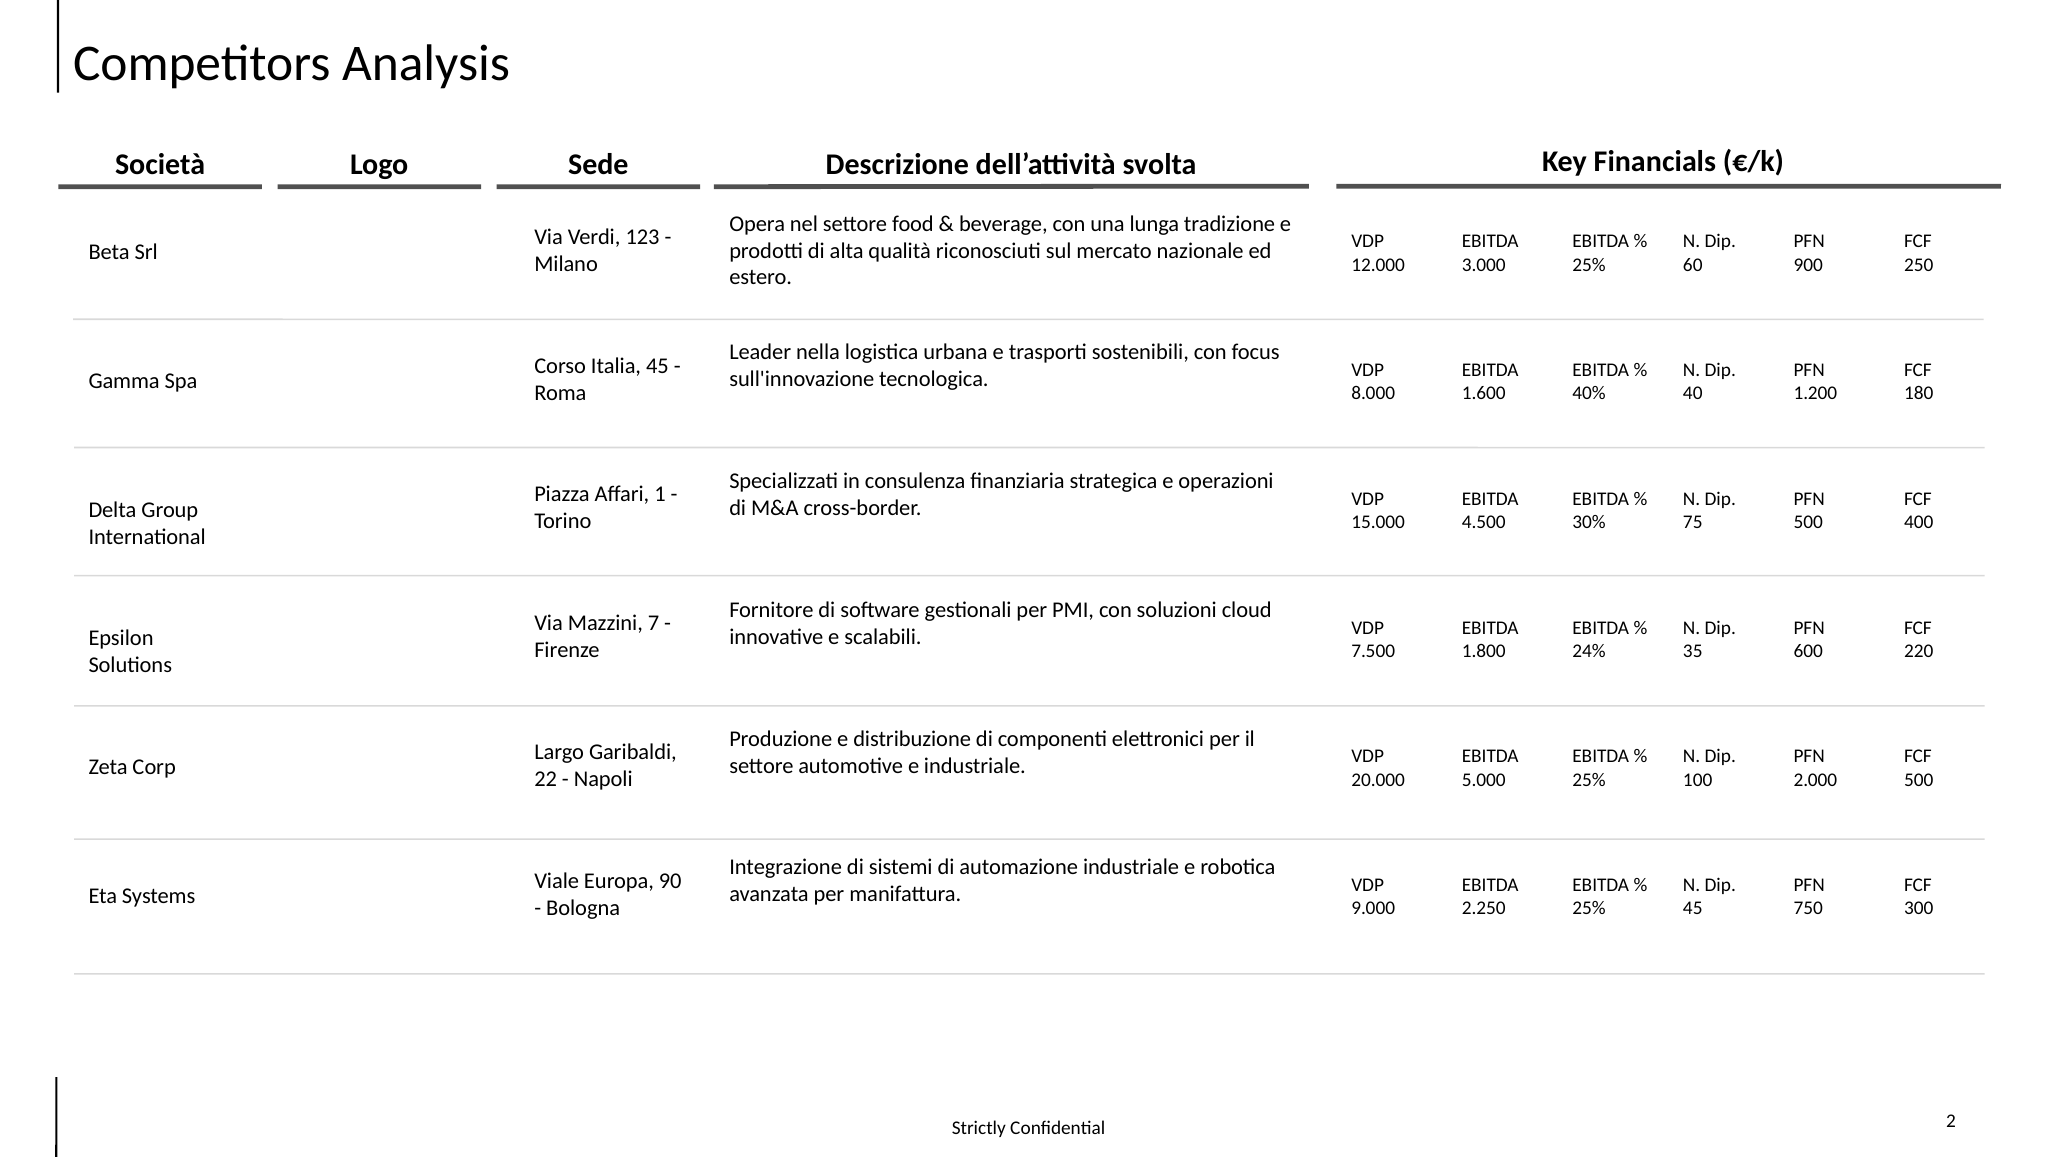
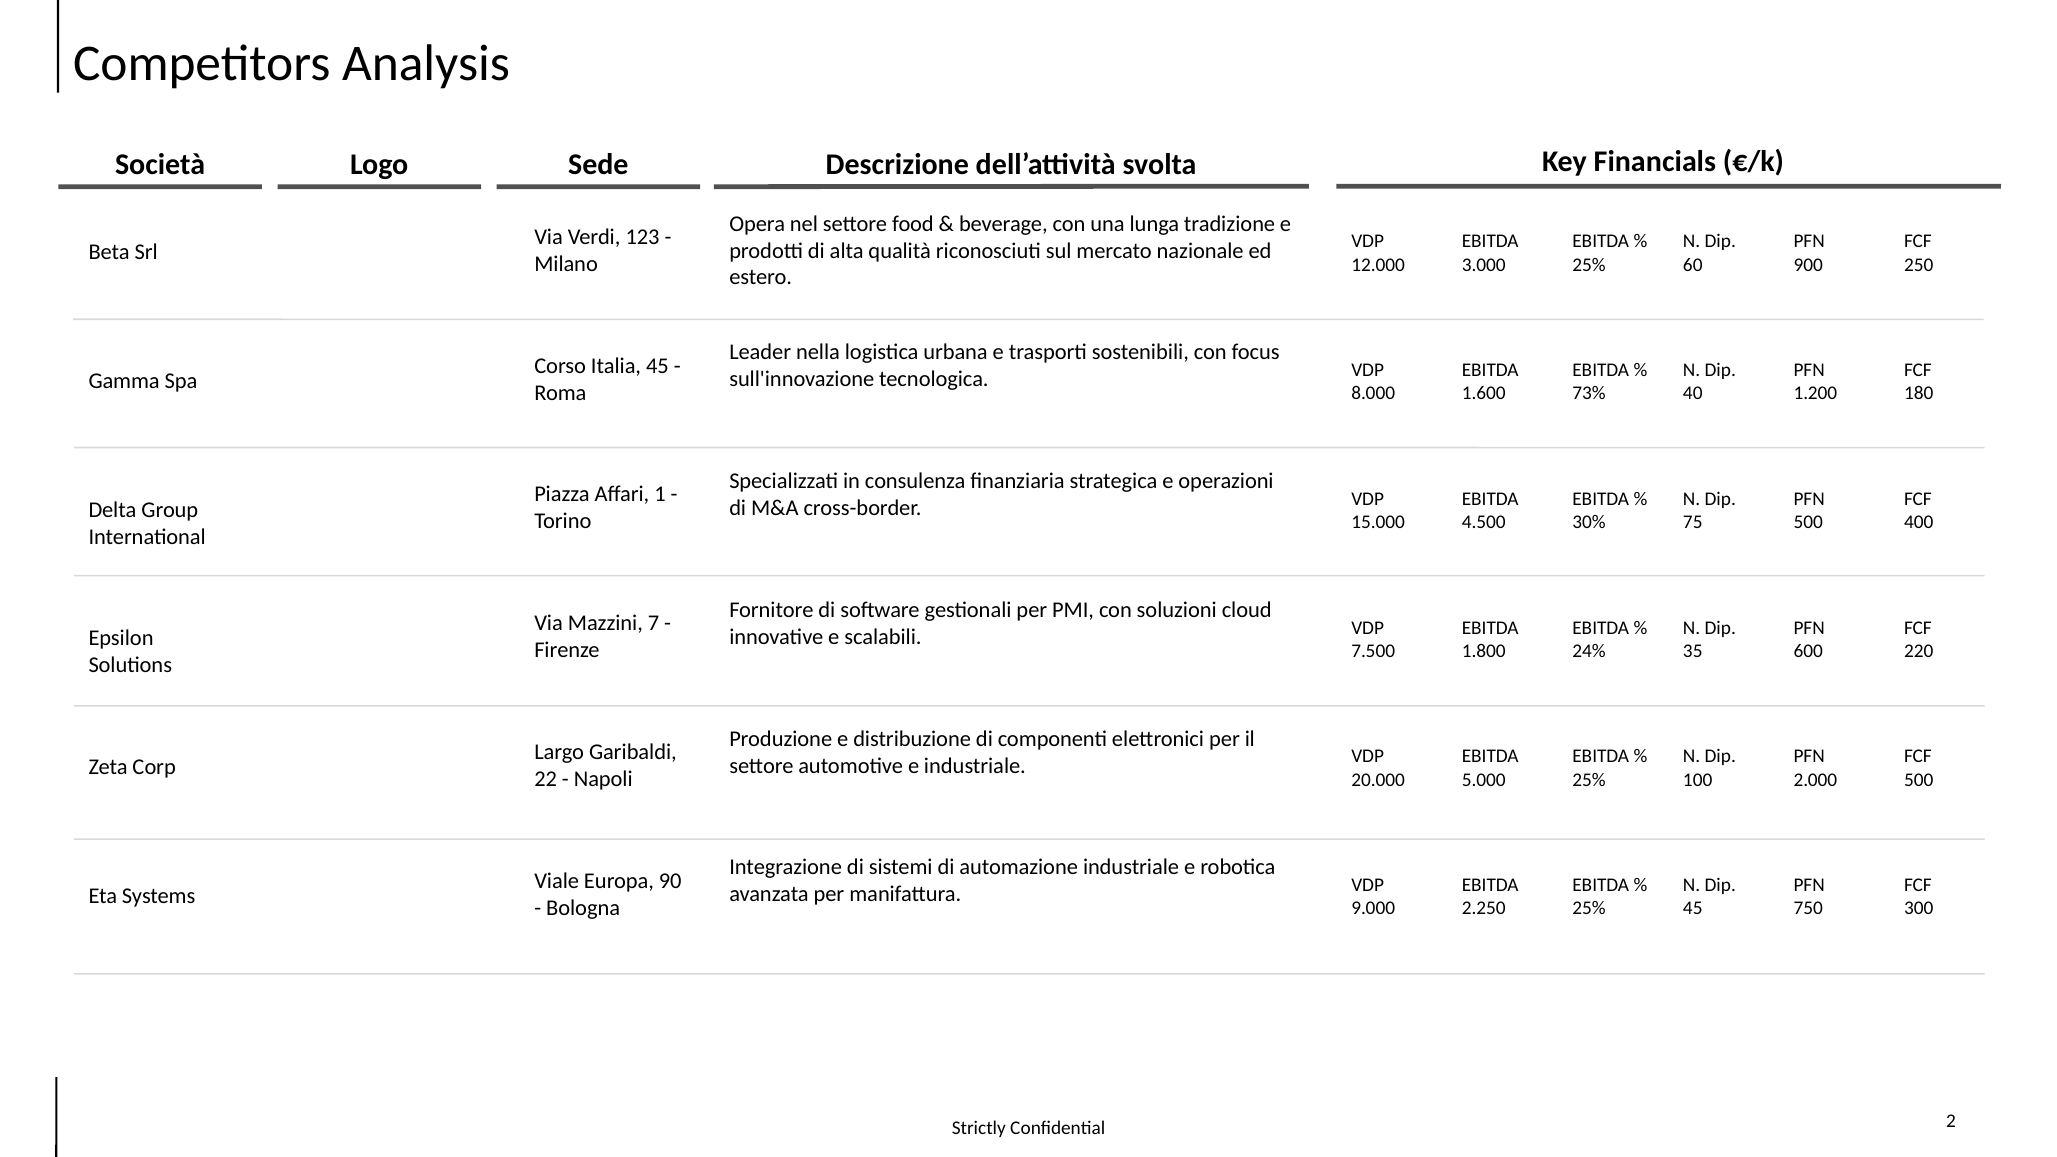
40%: 40% -> 73%
